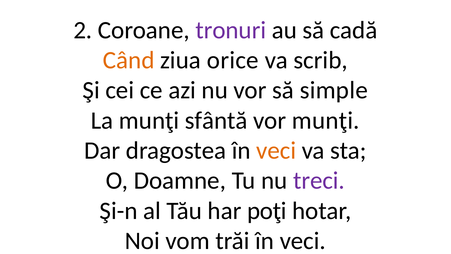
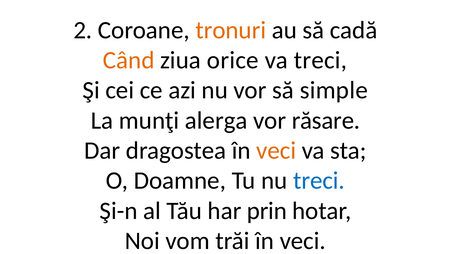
tronuri colour: purple -> orange
va scrib: scrib -> treci
sfântă: sfântă -> alerga
vor munţi: munţi -> răsare
treci at (319, 180) colour: purple -> blue
poţi: poţi -> prin
